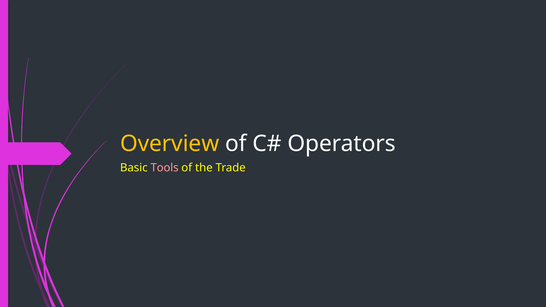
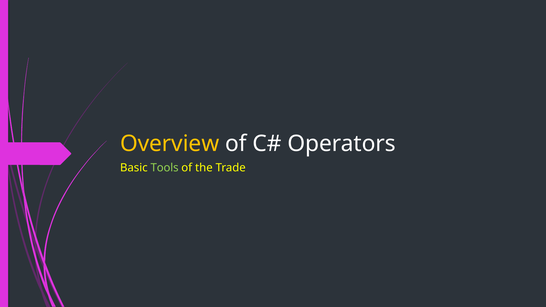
Tools colour: pink -> light green
